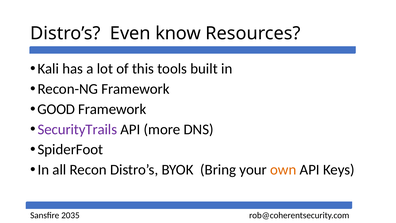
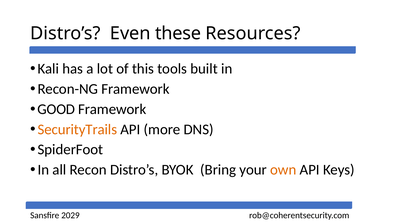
know: know -> these
SecurityTrails colour: purple -> orange
2035: 2035 -> 2029
